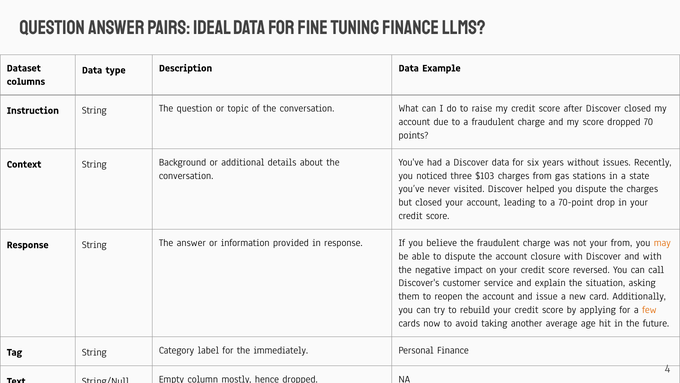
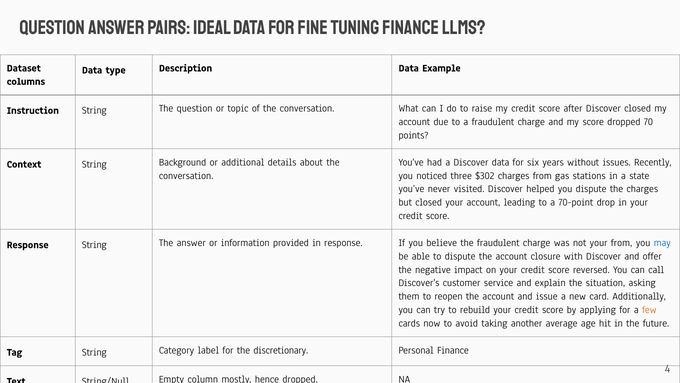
$103: $103 -> $302
may colour: orange -> blue
and with: with -> offer
immediately: immediately -> discretionary
